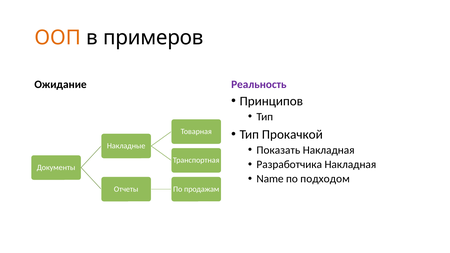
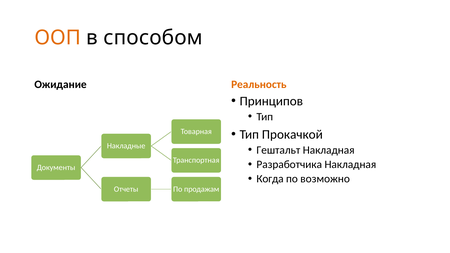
примеров: примеров -> способом
Реальность colour: purple -> orange
Показать: Показать -> Гештальт
Name: Name -> Когда
подходом: подходом -> возможно
